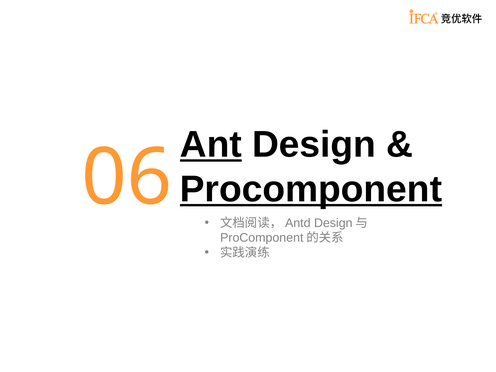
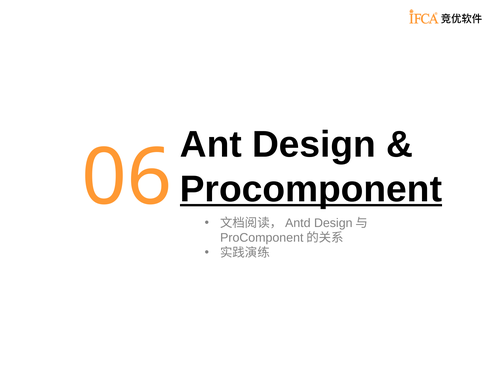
Ant underline: present -> none
